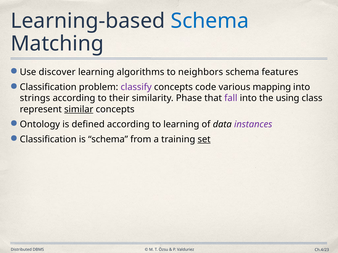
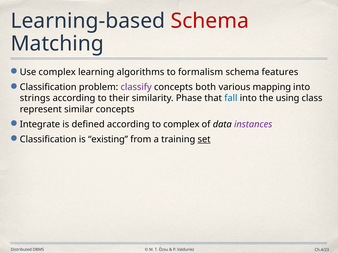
Schema at (210, 21) colour: blue -> red
Use discover: discover -> complex
neighbors: neighbors -> formalism
code: code -> both
fall colour: purple -> blue
similar underline: present -> none
Ontology: Ontology -> Integrate
to learning: learning -> complex
is schema: schema -> existing
